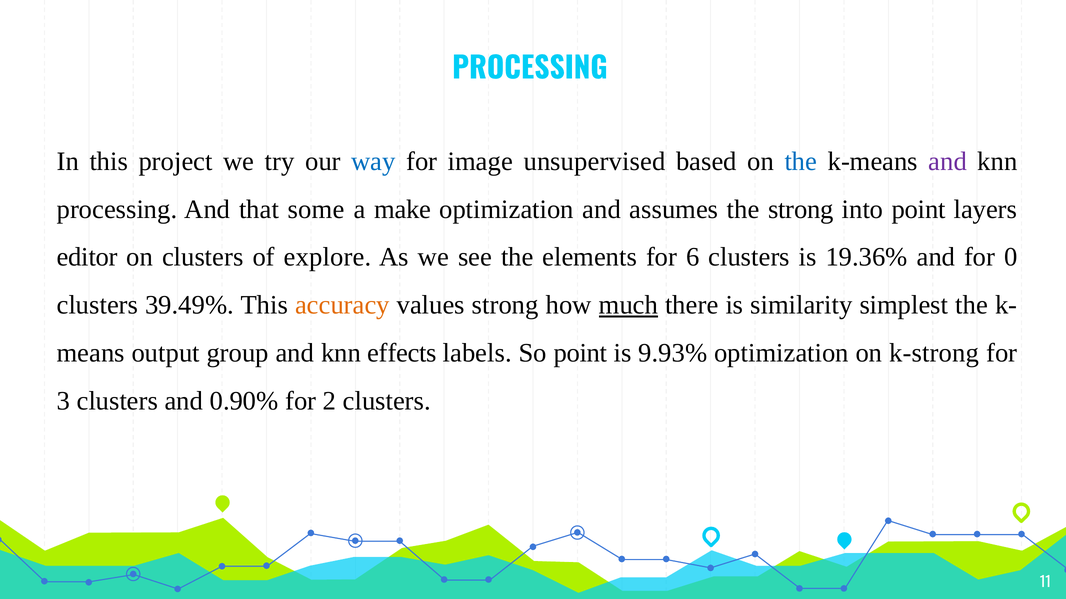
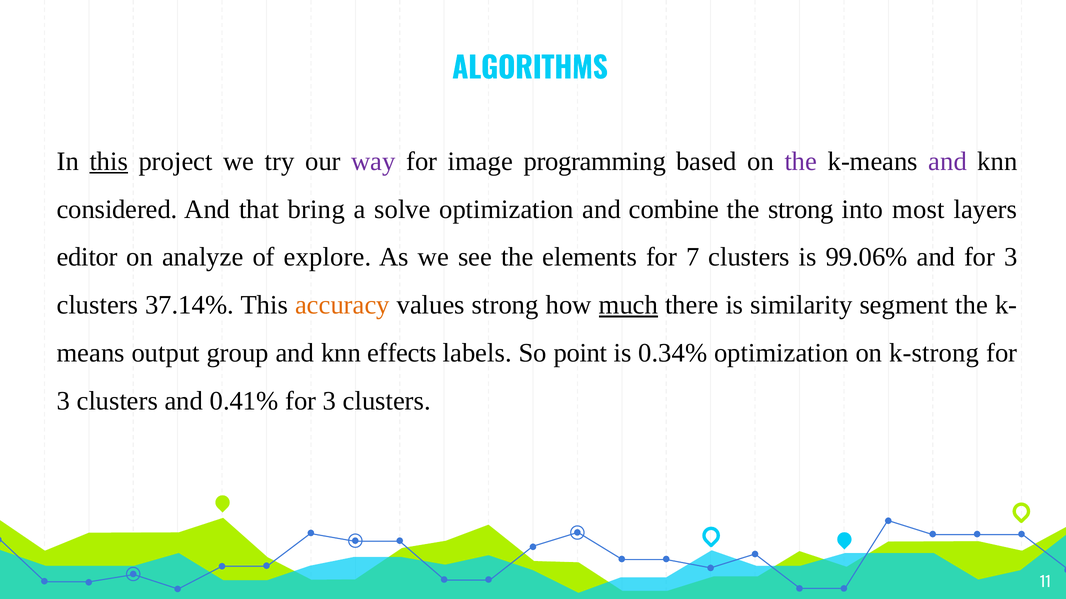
PROCESSING at (530, 69): PROCESSING -> ALGORITHMS
this at (109, 161) underline: none -> present
way colour: blue -> purple
unsupervised: unsupervised -> programming
the at (801, 161) colour: blue -> purple
processing at (117, 209): processing -> considered
some: some -> bring
make: make -> solve
assumes: assumes -> combine
into point: point -> most
on clusters: clusters -> analyze
6: 6 -> 7
19.36%: 19.36% -> 99.06%
and for 0: 0 -> 3
39.49%: 39.49% -> 37.14%
simplest: simplest -> segment
9.93%: 9.93% -> 0.34%
0.90%: 0.90% -> 0.41%
2 at (329, 401): 2 -> 3
